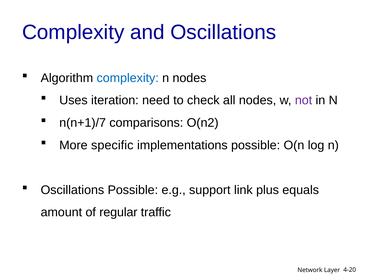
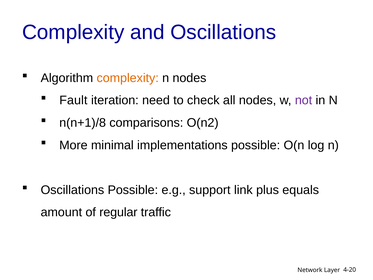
complexity at (128, 78) colour: blue -> orange
Uses: Uses -> Fault
n(n+1)/7: n(n+1)/7 -> n(n+1)/8
specific: specific -> minimal
